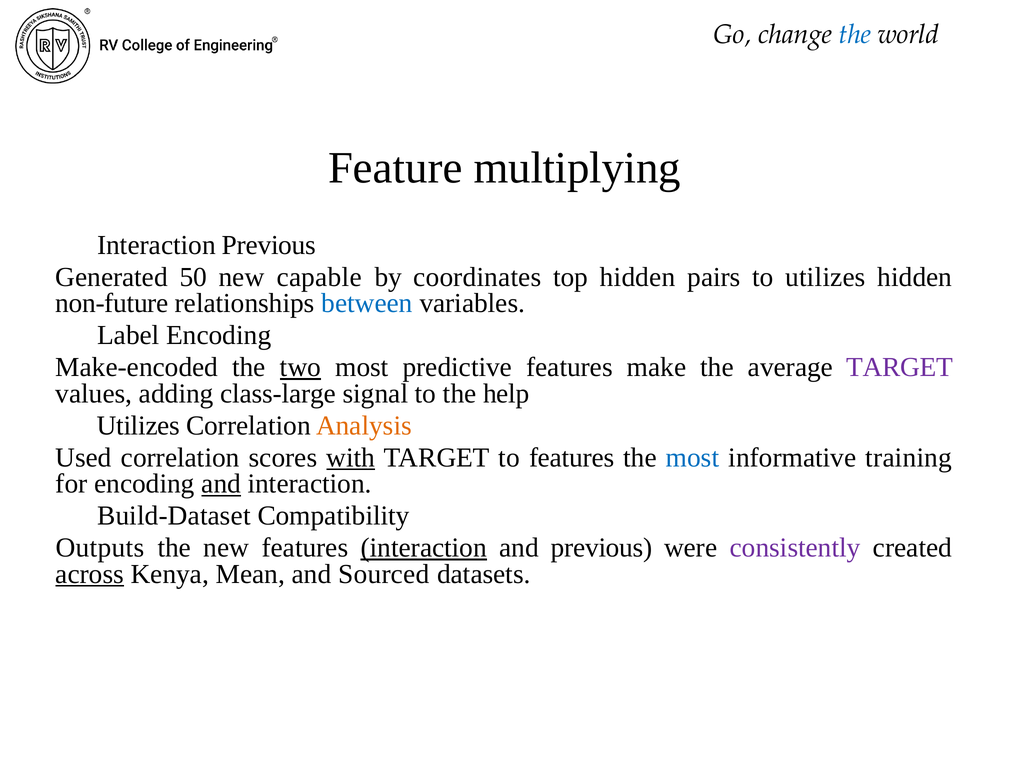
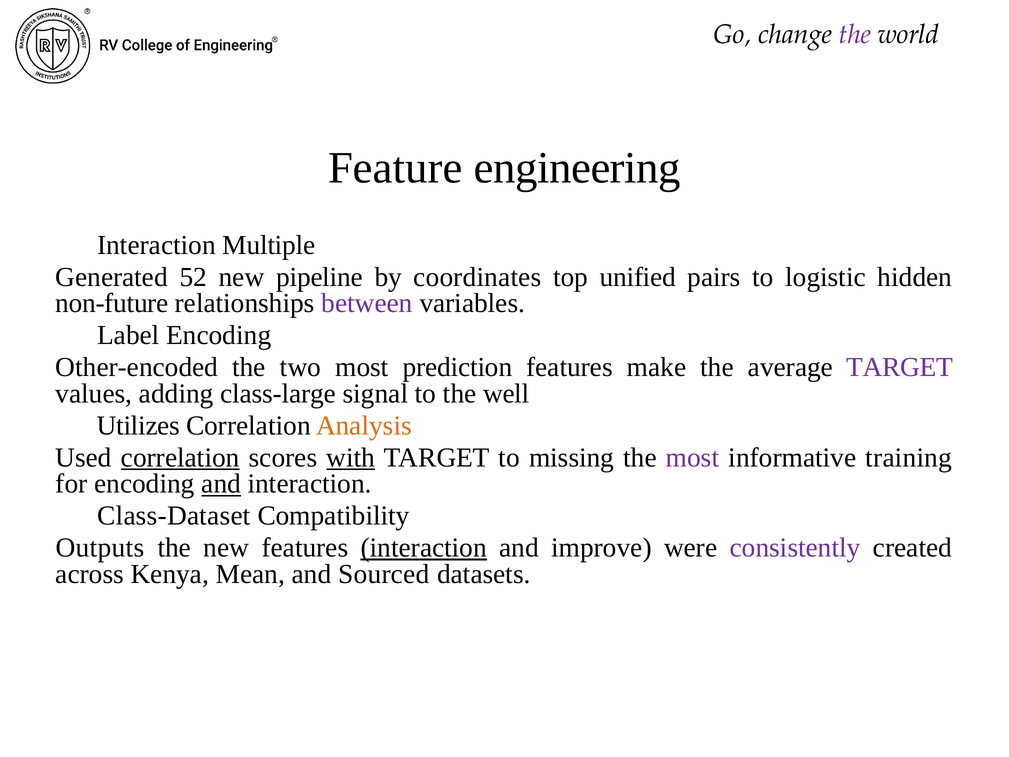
the at (855, 34) colour: blue -> purple
multiplying: multiplying -> engineering
Interaction Previous: Previous -> Multiple
50: 50 -> 52
capable: capable -> pipeline
top hidden: hidden -> unified
to utilizes: utilizes -> logistic
between colour: blue -> purple
Make-encoded: Make-encoded -> Other-encoded
two underline: present -> none
predictive: predictive -> prediction
help: help -> well
correlation at (180, 457) underline: none -> present
to features: features -> missing
most at (693, 457) colour: blue -> purple
Build-Dataset: Build-Dataset -> Class-Dataset
and previous: previous -> improve
across underline: present -> none
